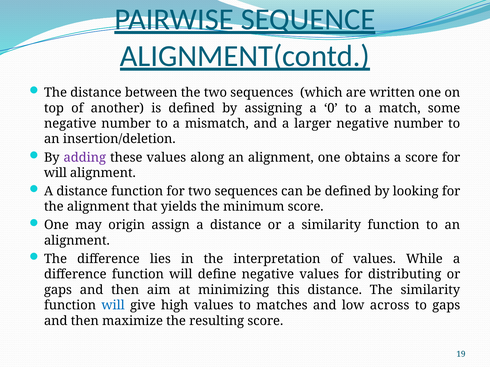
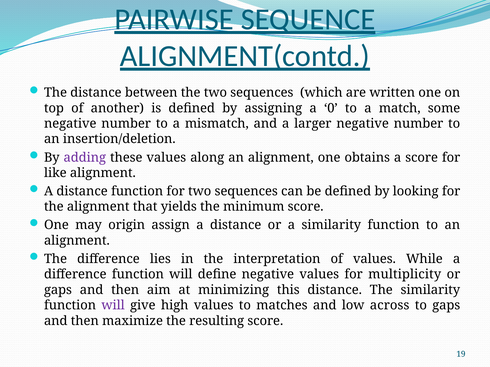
will at (55, 173): will -> like
distributing: distributing -> multiplicity
will at (113, 306) colour: blue -> purple
